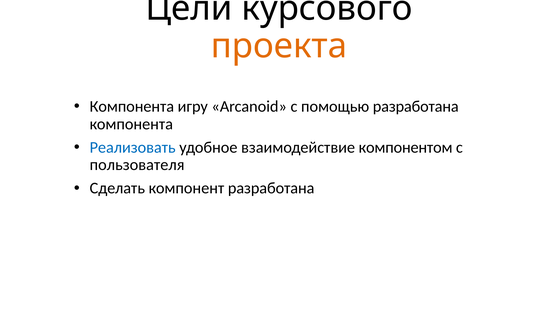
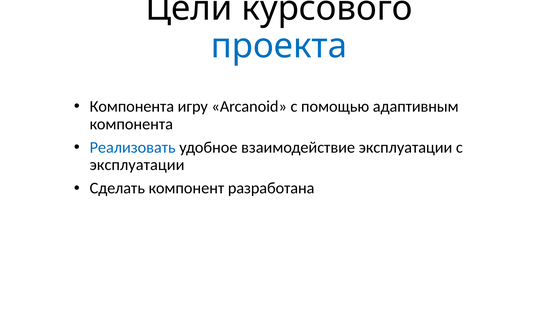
проекта colour: orange -> blue
помощью разработана: разработана -> адаптивным
взаимодействие компонентом: компонентом -> эксплуатации
пользователя at (137, 165): пользователя -> эксплуатации
